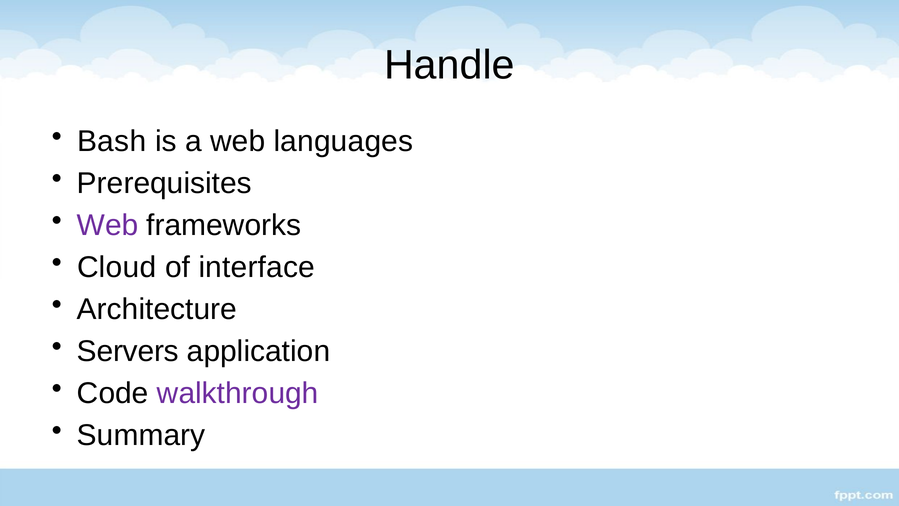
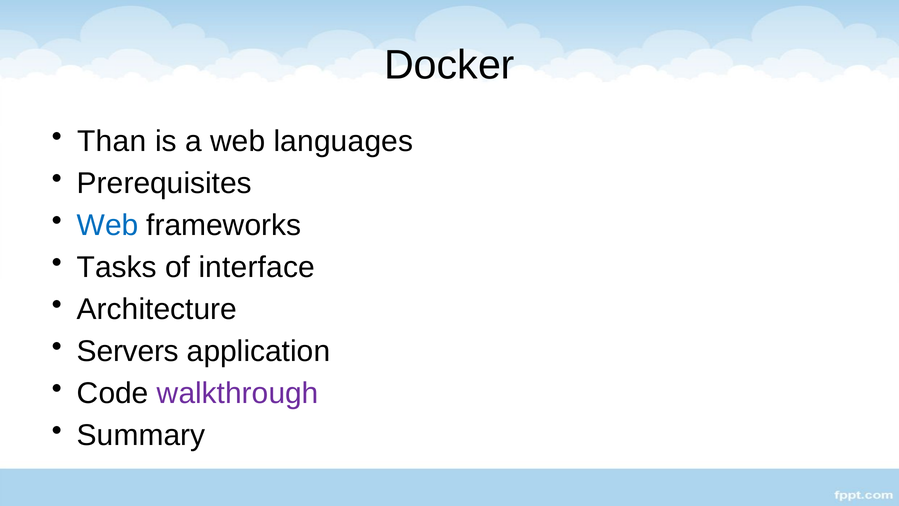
Handle: Handle -> Docker
Bash: Bash -> Than
Web at (108, 225) colour: purple -> blue
Cloud: Cloud -> Tasks
